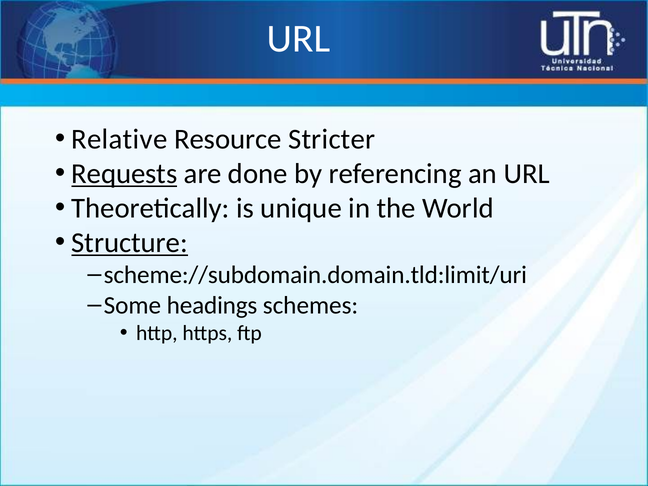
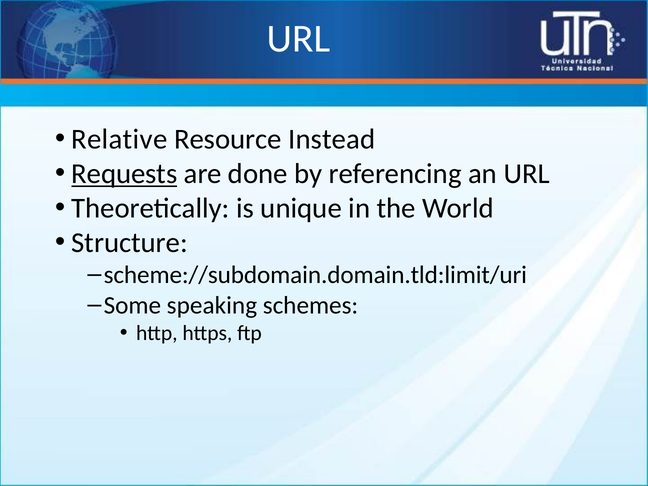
Stricter: Stricter -> Instead
Structure underline: present -> none
headings: headings -> speaking
